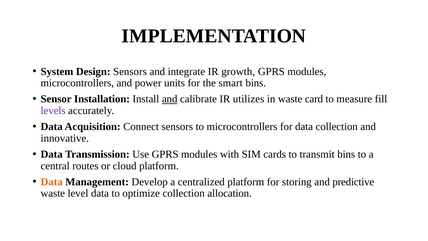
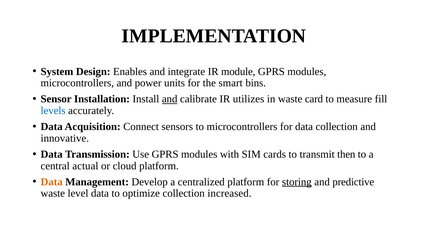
Design Sensors: Sensors -> Enables
growth: growth -> module
levels colour: purple -> blue
transmit bins: bins -> then
routes: routes -> actual
storing underline: none -> present
allocation: allocation -> increased
